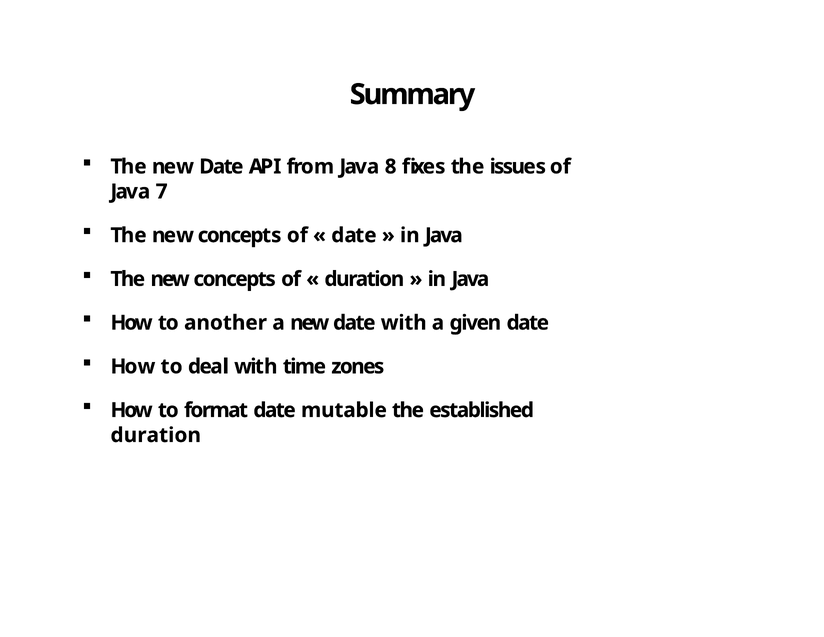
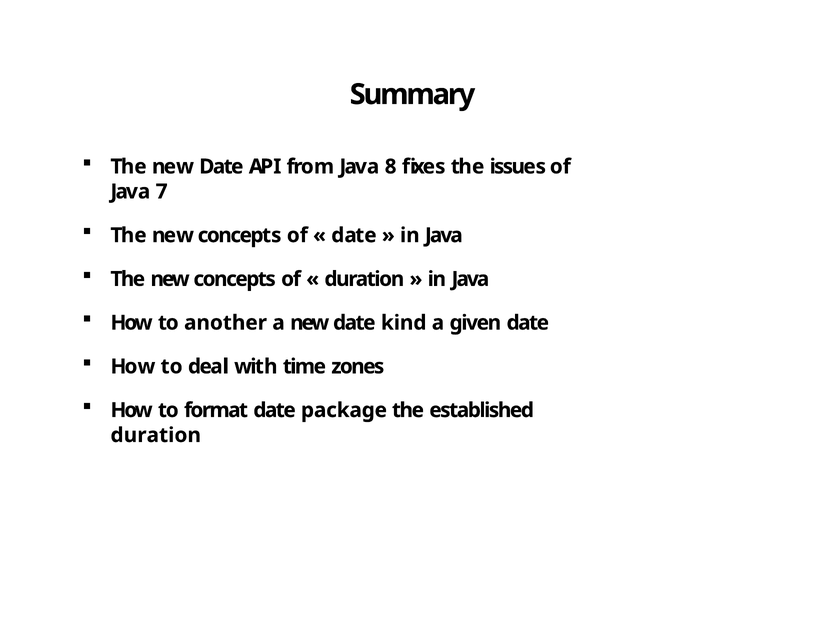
date with: with -> kind
mutable: mutable -> package
